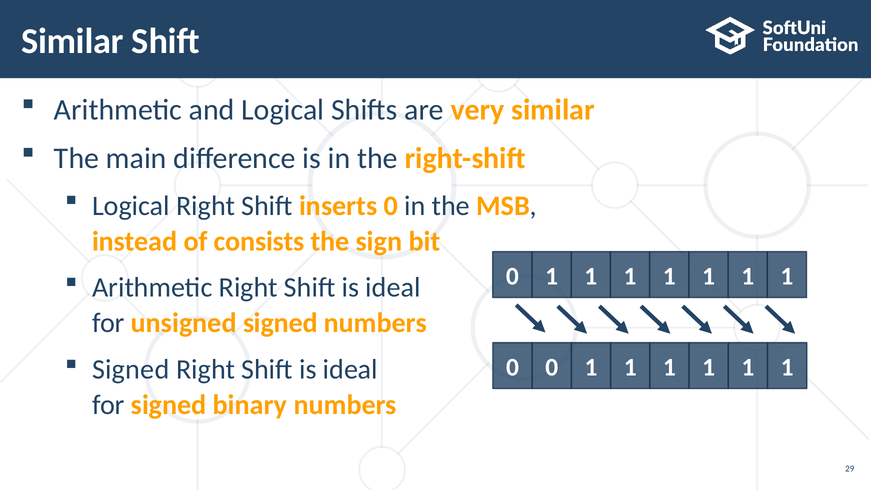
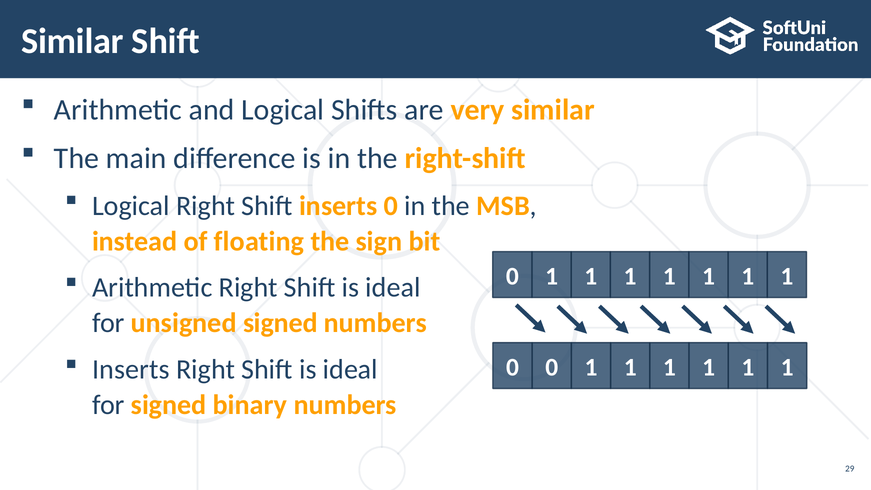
consists: consists -> floating
Signed at (131, 369): Signed -> Inserts
